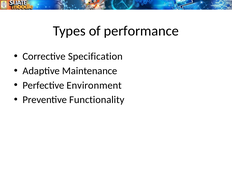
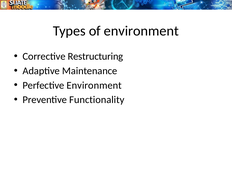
of performance: performance -> environment
Specification: Specification -> Restructuring
